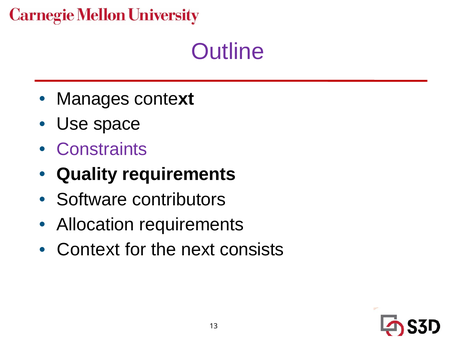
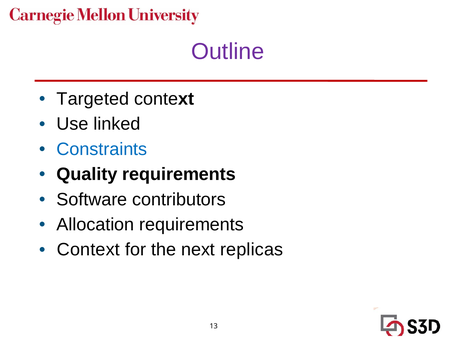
Manages: Manages -> Targeted
space: space -> linked
Constraints colour: purple -> blue
consists: consists -> replicas
